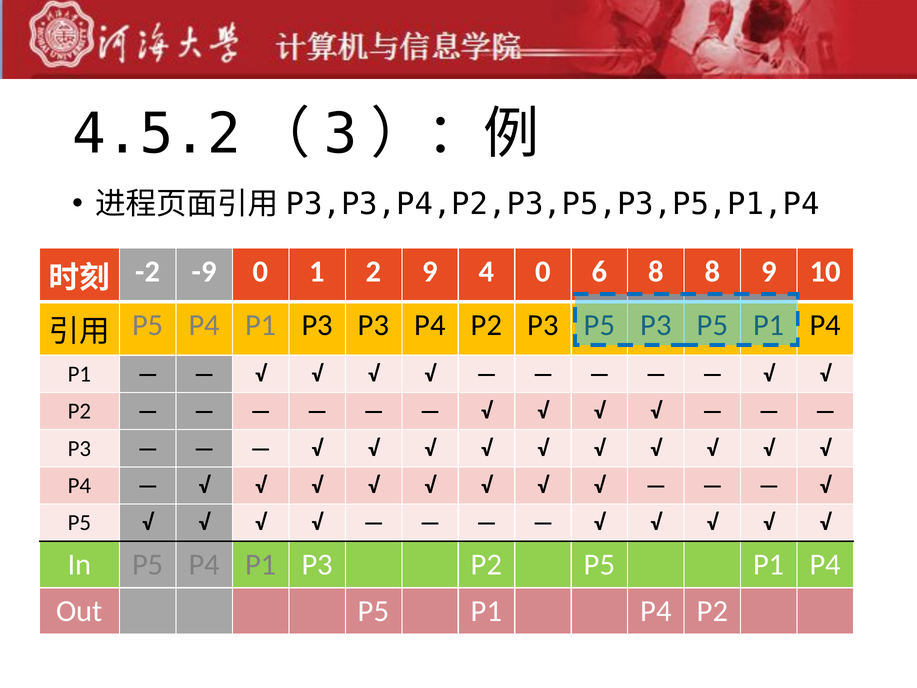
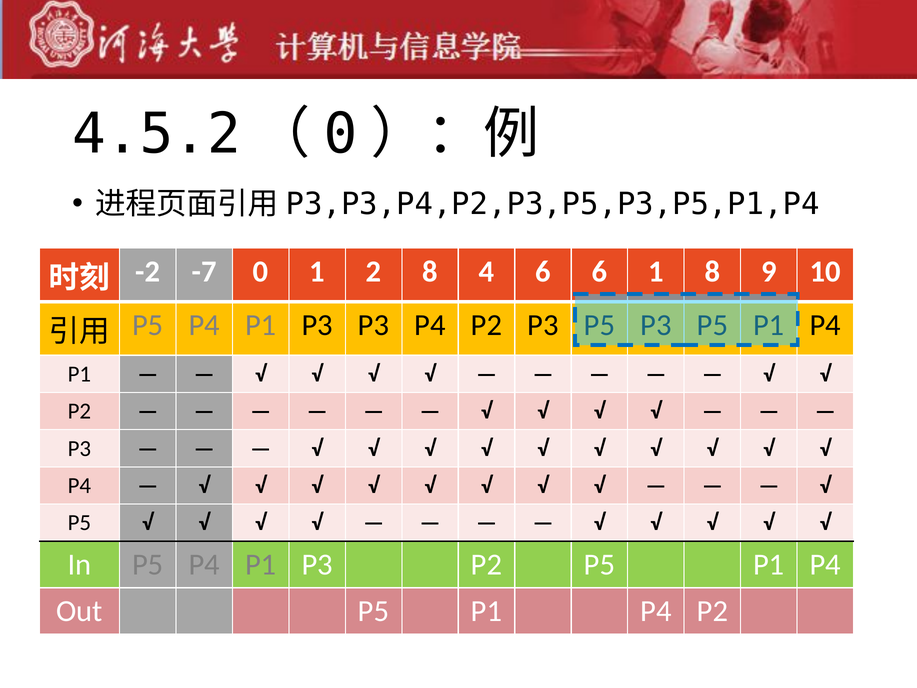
3 at (341, 134): 3 -> 0
-9: -9 -> -7
2 9: 9 -> 8
4 0: 0 -> 6
6 8: 8 -> 1
